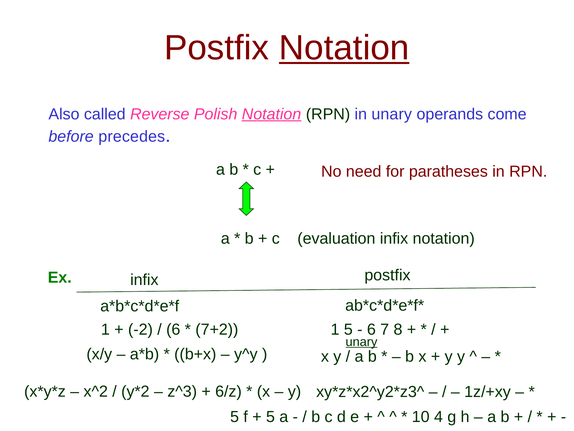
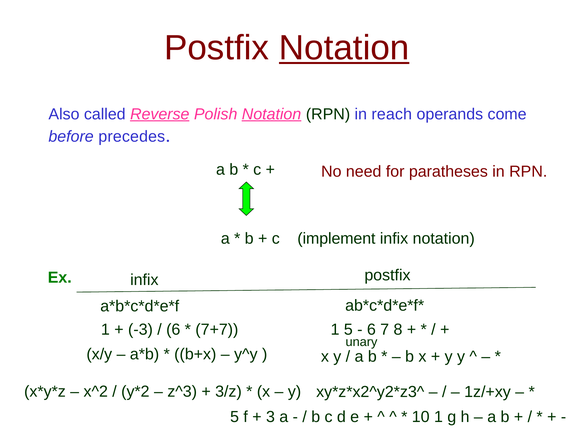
Reverse underline: none -> present
in unary: unary -> reach
evaluation: evaluation -> implement
-2: -2 -> -3
7+2: 7+2 -> 7+7
unary at (361, 341) underline: present -> none
6/z: 6/z -> 3/z
5 at (270, 416): 5 -> 3
10 4: 4 -> 1
